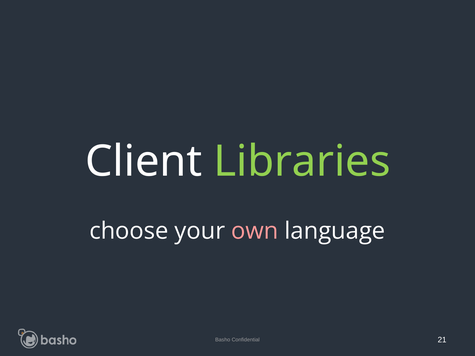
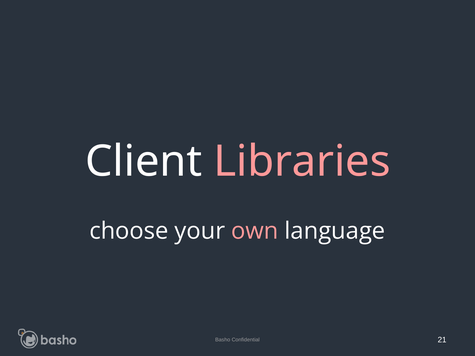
Libraries colour: light green -> pink
